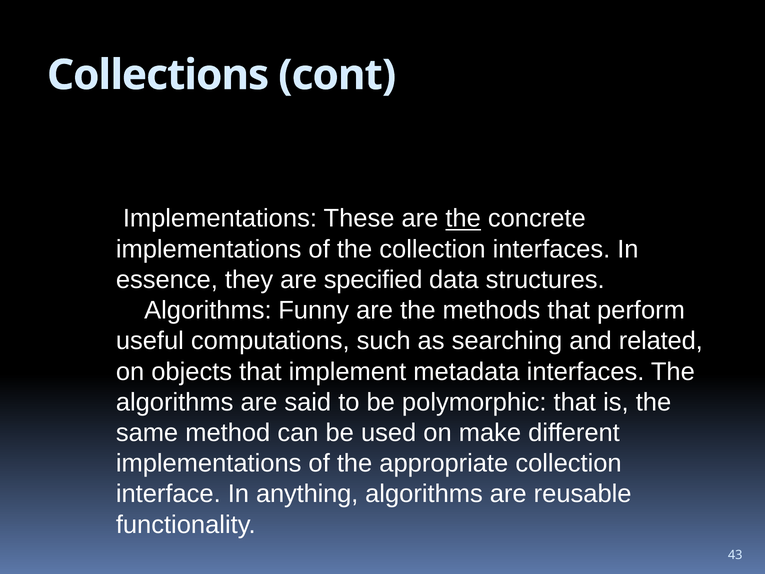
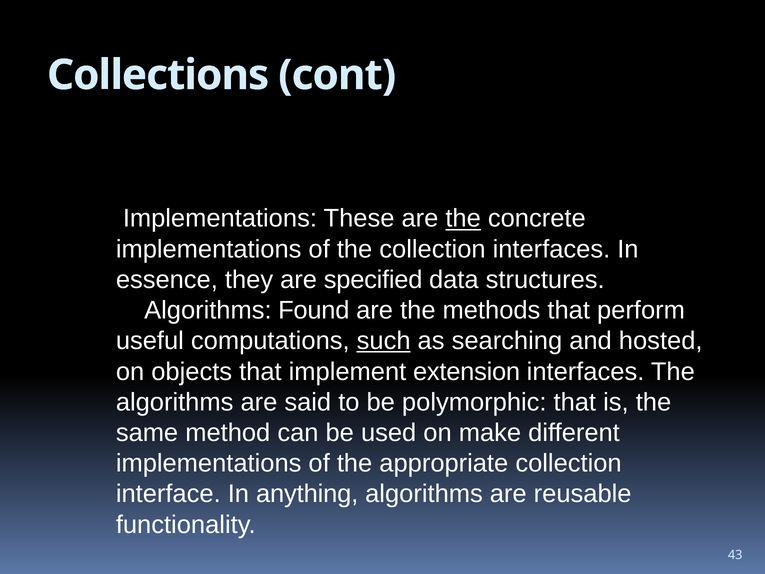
Funny: Funny -> Found
such underline: none -> present
related: related -> hosted
metadata: metadata -> extension
